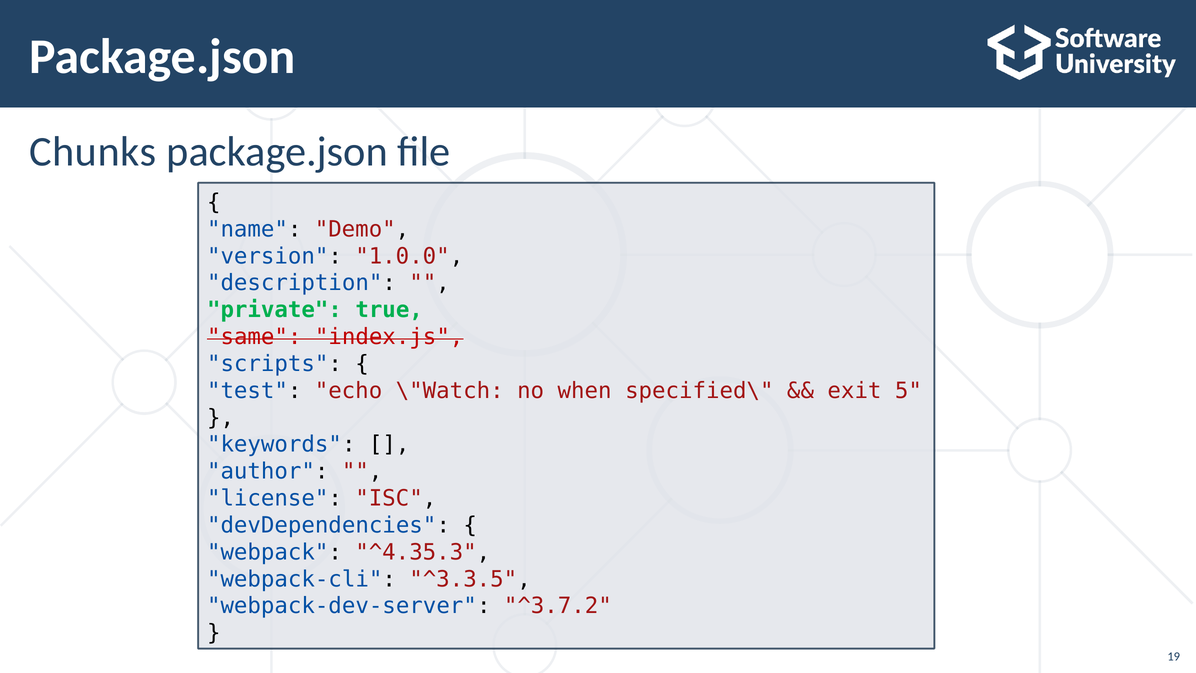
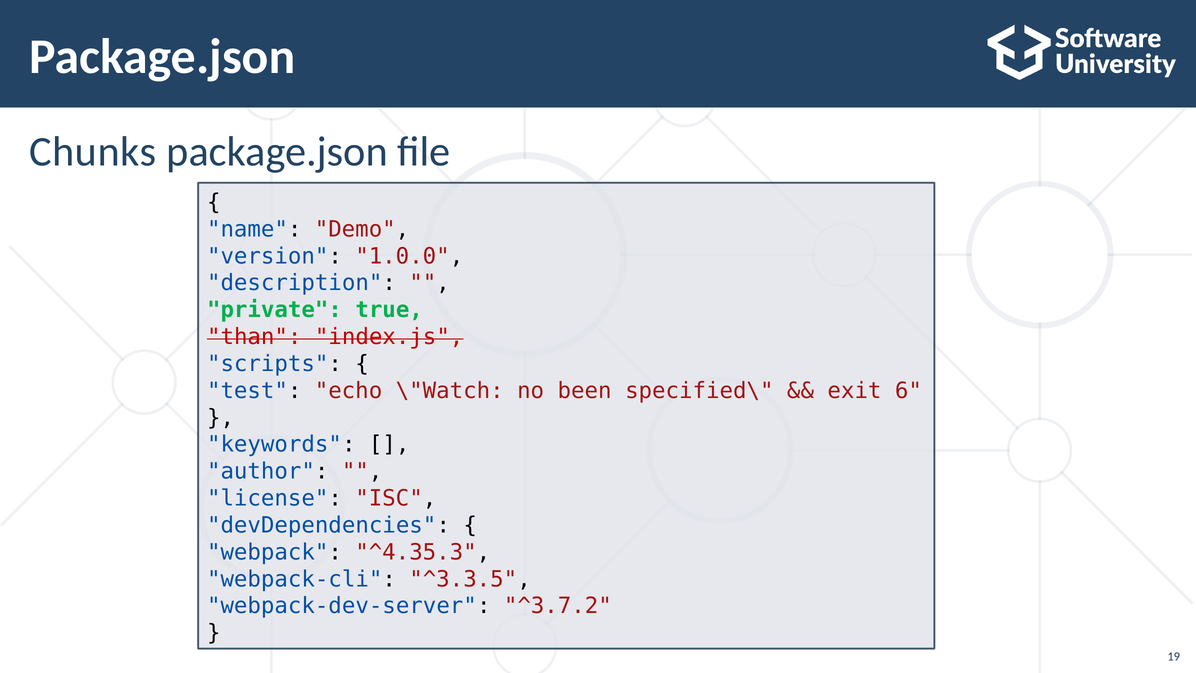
same: same -> than
when: when -> been
5: 5 -> 6
